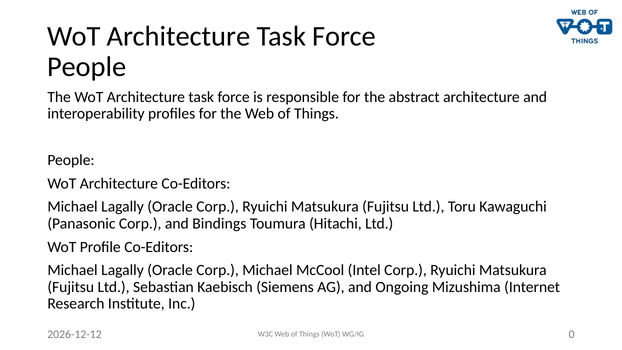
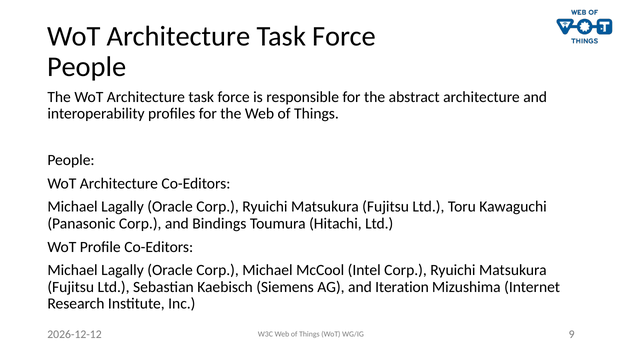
Ongoing: Ongoing -> Iteration
0: 0 -> 9
